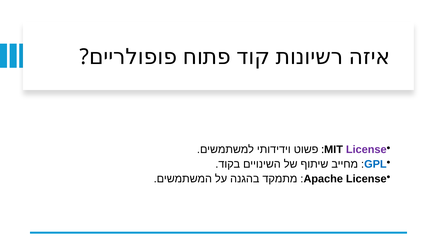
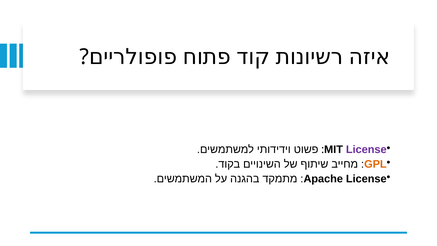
GPL colour: blue -> orange
